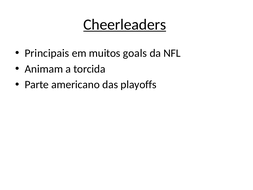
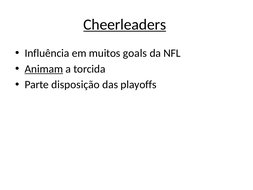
Principais: Principais -> Influência
Animam underline: none -> present
americano: americano -> disposição
